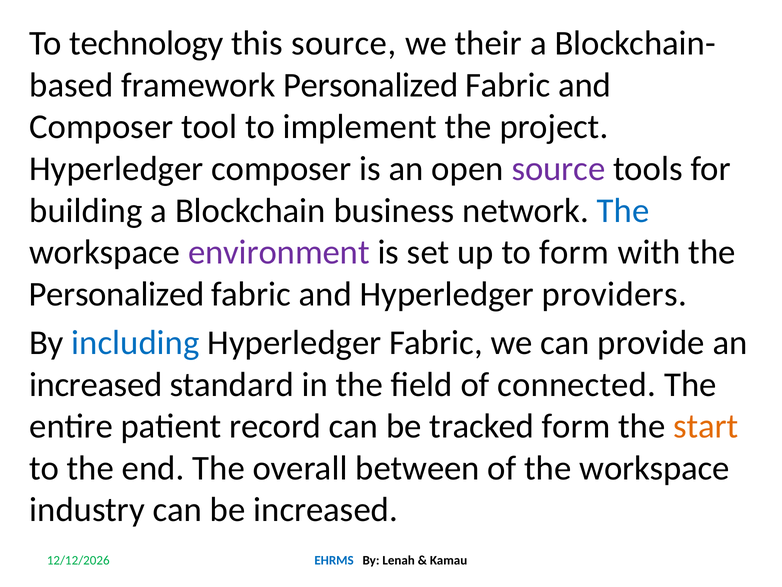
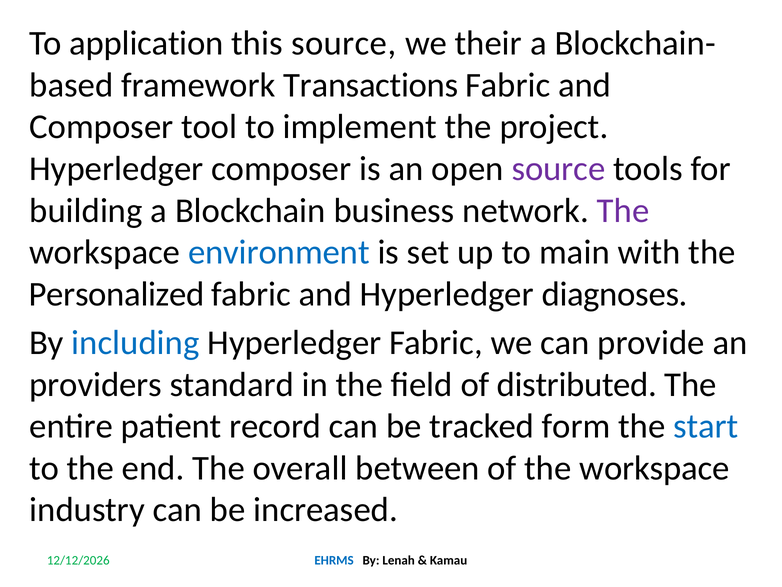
technology: technology -> application
framework Personalized: Personalized -> Transactions
The at (623, 210) colour: blue -> purple
environment colour: purple -> blue
to form: form -> main
providers: providers -> diagnoses
increased at (96, 384): increased -> providers
connected: connected -> distributed
start colour: orange -> blue
